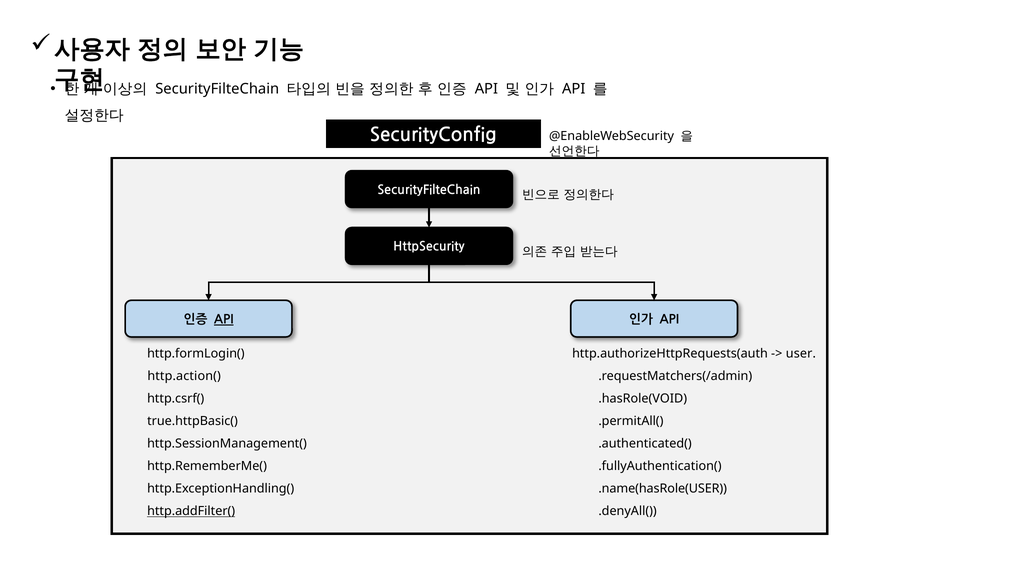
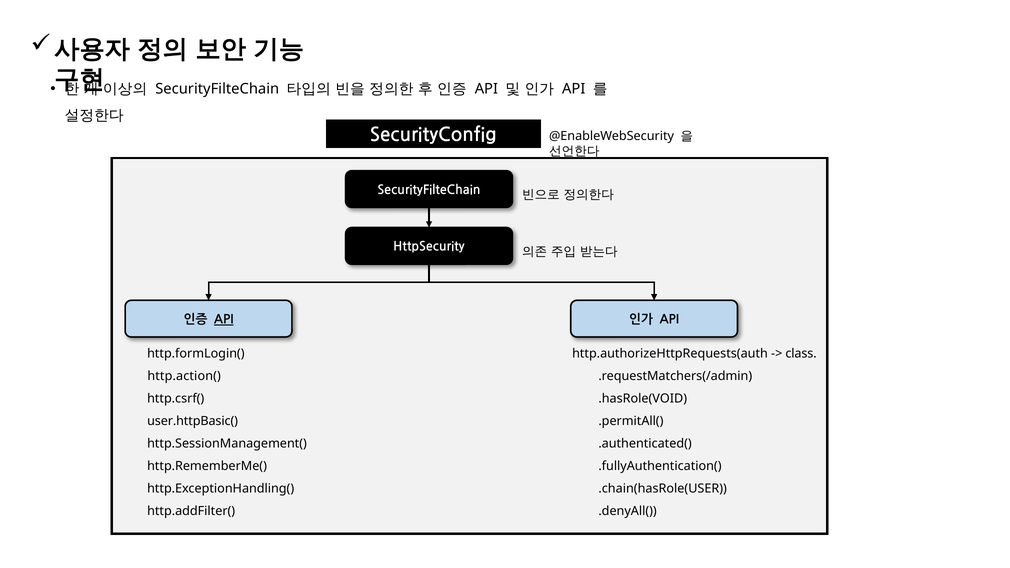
user: user -> class
true.httpBasic(: true.httpBasic( -> user.httpBasic(
.name(hasRole(USER: .name(hasRole(USER -> .chain(hasRole(USER
http.addFilter( underline: present -> none
